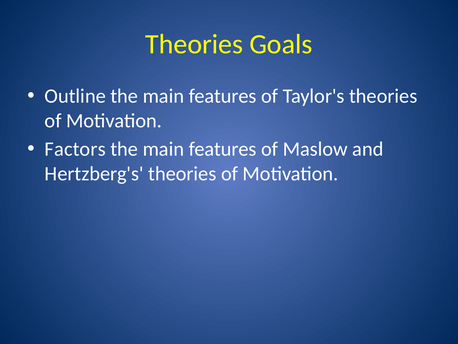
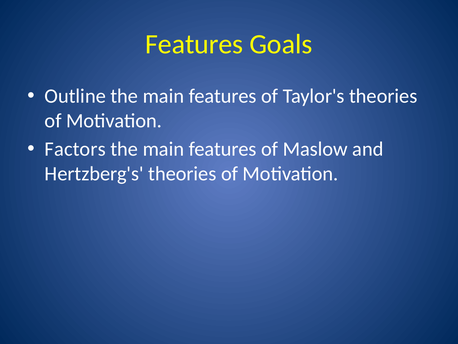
Theories at (194, 44): Theories -> Features
